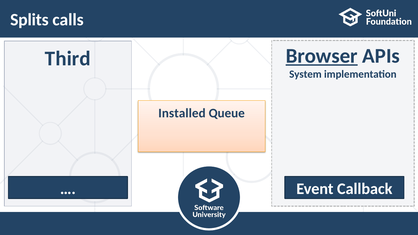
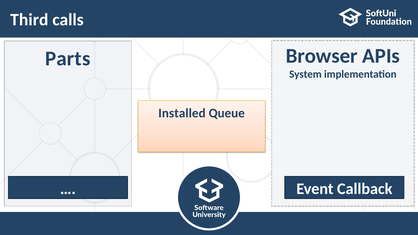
Splits: Splits -> Third
Browser underline: present -> none
Third: Third -> Parts
